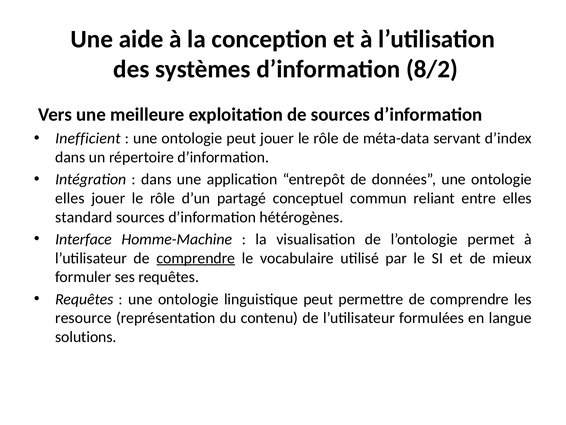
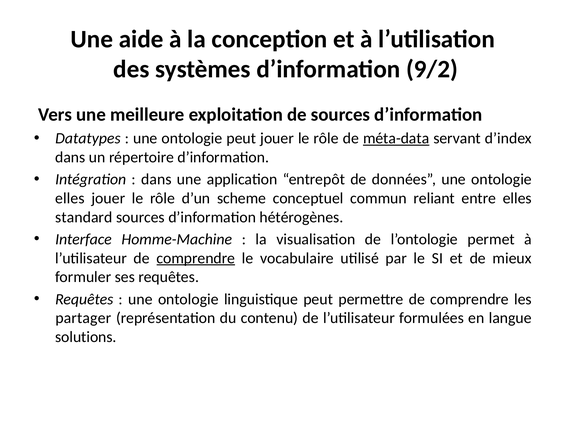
8/2: 8/2 -> 9/2
Inefficient: Inefficient -> Datatypes
méta-data underline: none -> present
partagé: partagé -> scheme
resource: resource -> partager
